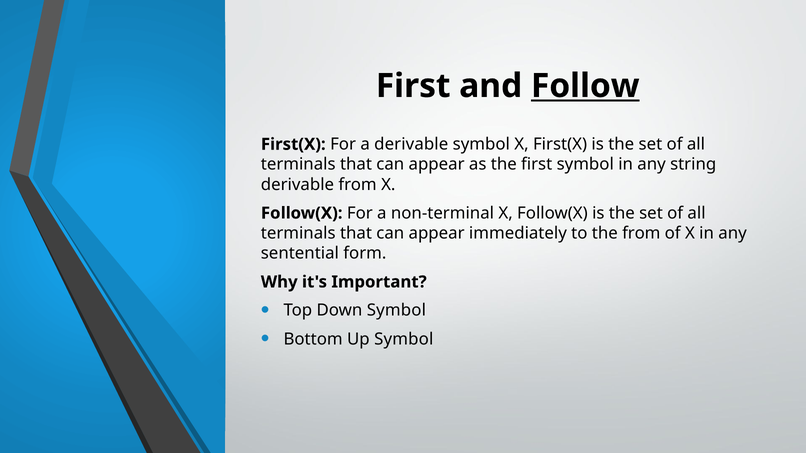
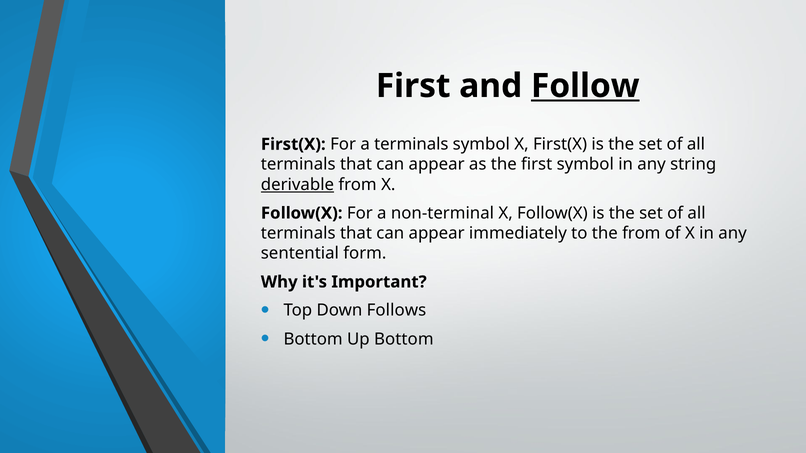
a derivable: derivable -> terminals
derivable at (297, 185) underline: none -> present
Down Symbol: Symbol -> Follows
Up Symbol: Symbol -> Bottom
